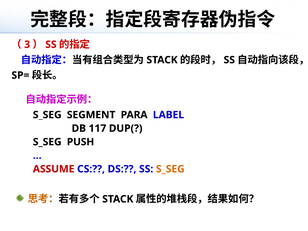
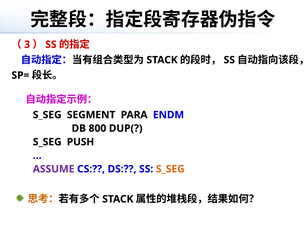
LABEL: LABEL -> ENDM
117: 117 -> 800
ASSUME colour: red -> purple
